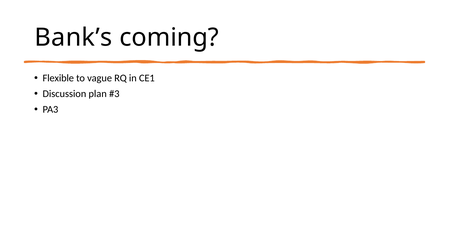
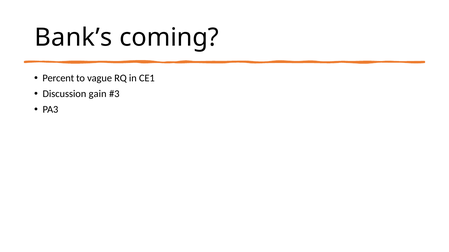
Flexible: Flexible -> Percent
plan: plan -> gain
